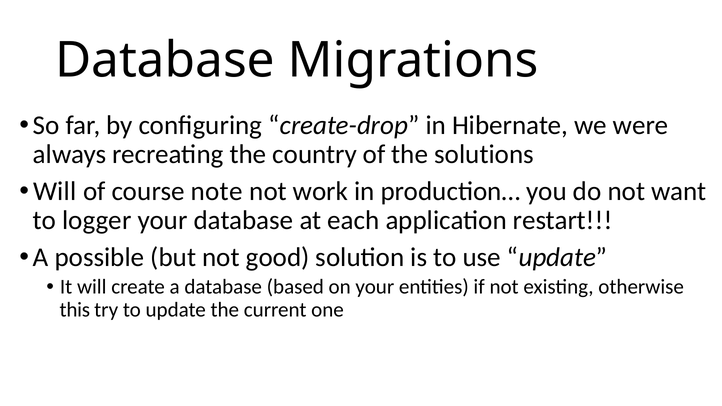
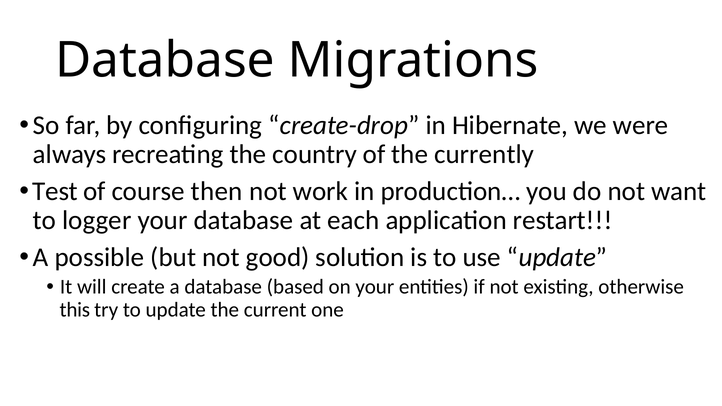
solutions: solutions -> currently
Will at (55, 191): Will -> Test
note: note -> then
